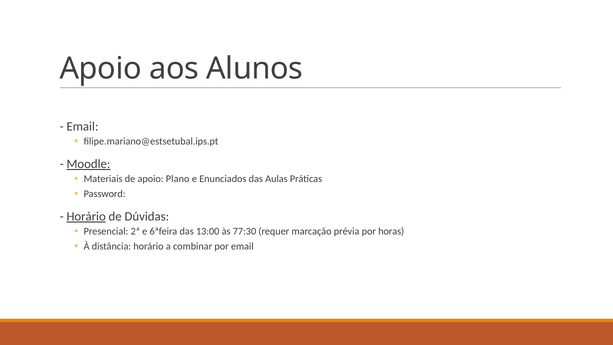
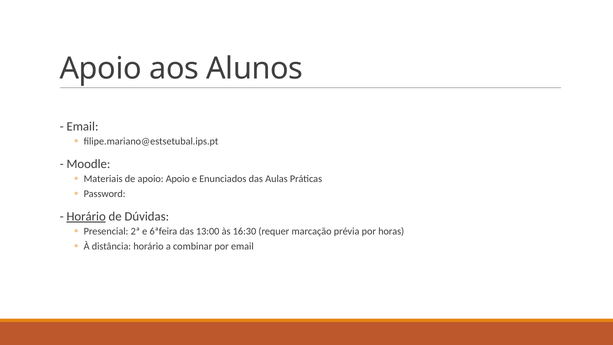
Moodle underline: present -> none
apoio Plano: Plano -> Apoio
77:30: 77:30 -> 16:30
